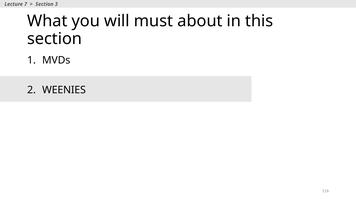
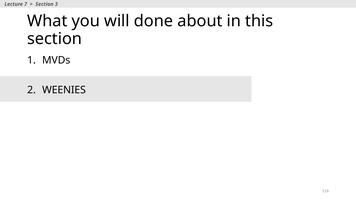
must: must -> done
